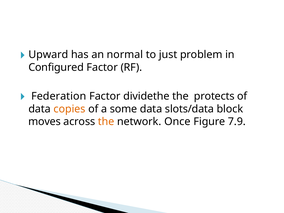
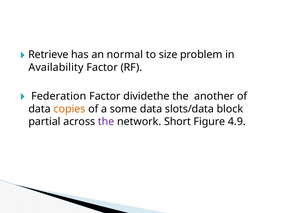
Upward: Upward -> Retrieve
just: just -> size
Configured: Configured -> Availability
protects: protects -> another
moves: moves -> partial
the at (106, 122) colour: orange -> purple
Once: Once -> Short
7.9: 7.9 -> 4.9
